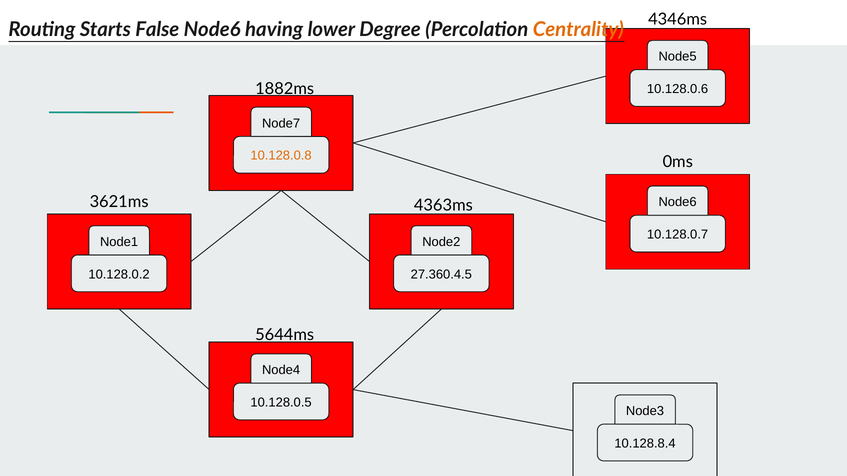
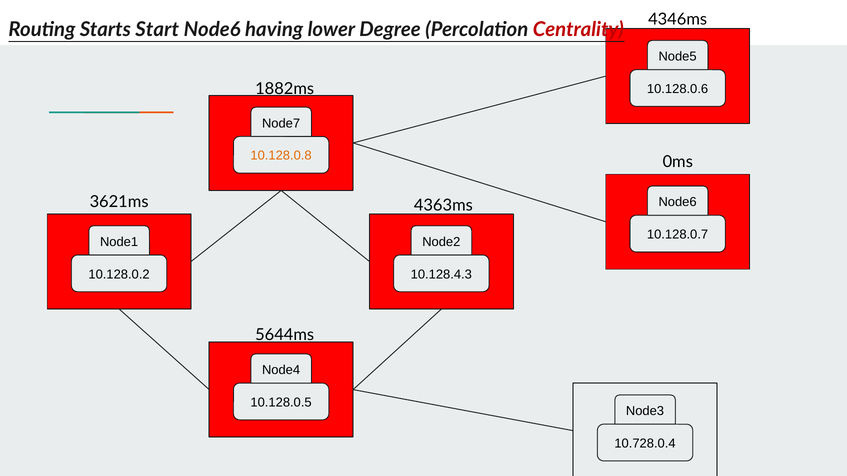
False: False -> Start
Centrality colour: orange -> red
27.360.4.5: 27.360.4.5 -> 10.128.4.3
10.128.8.4: 10.128.8.4 -> 10.728.0.4
